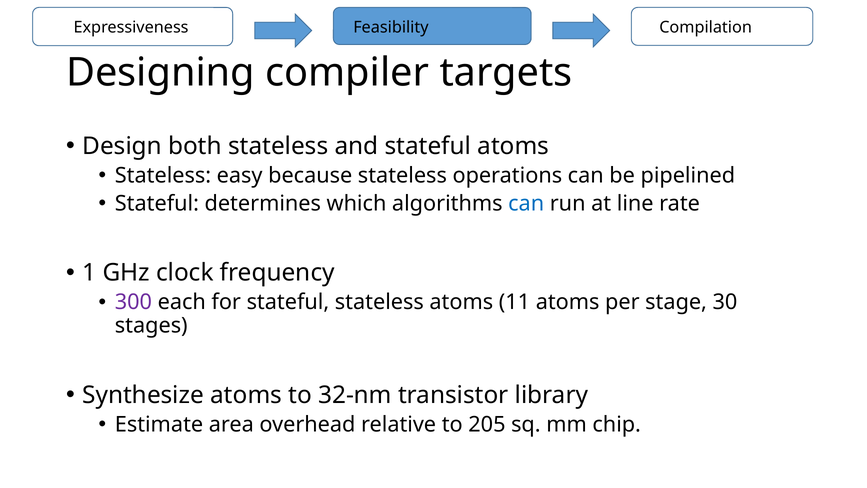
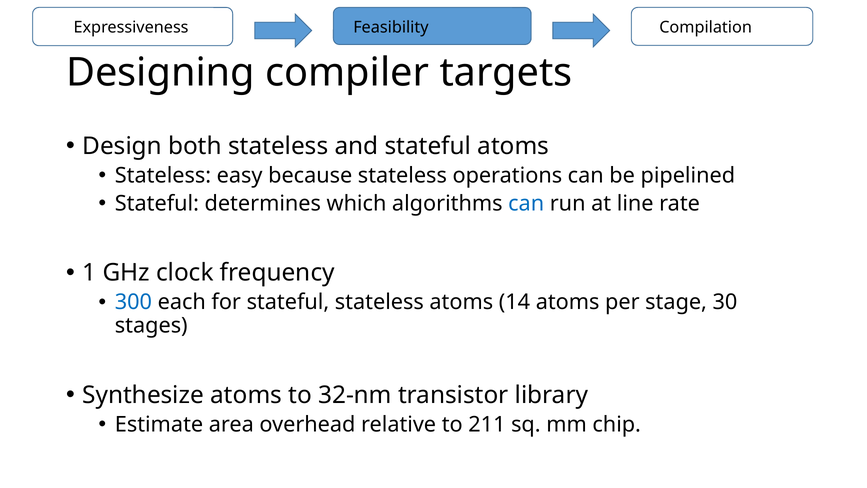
300 colour: purple -> blue
11: 11 -> 14
205: 205 -> 211
